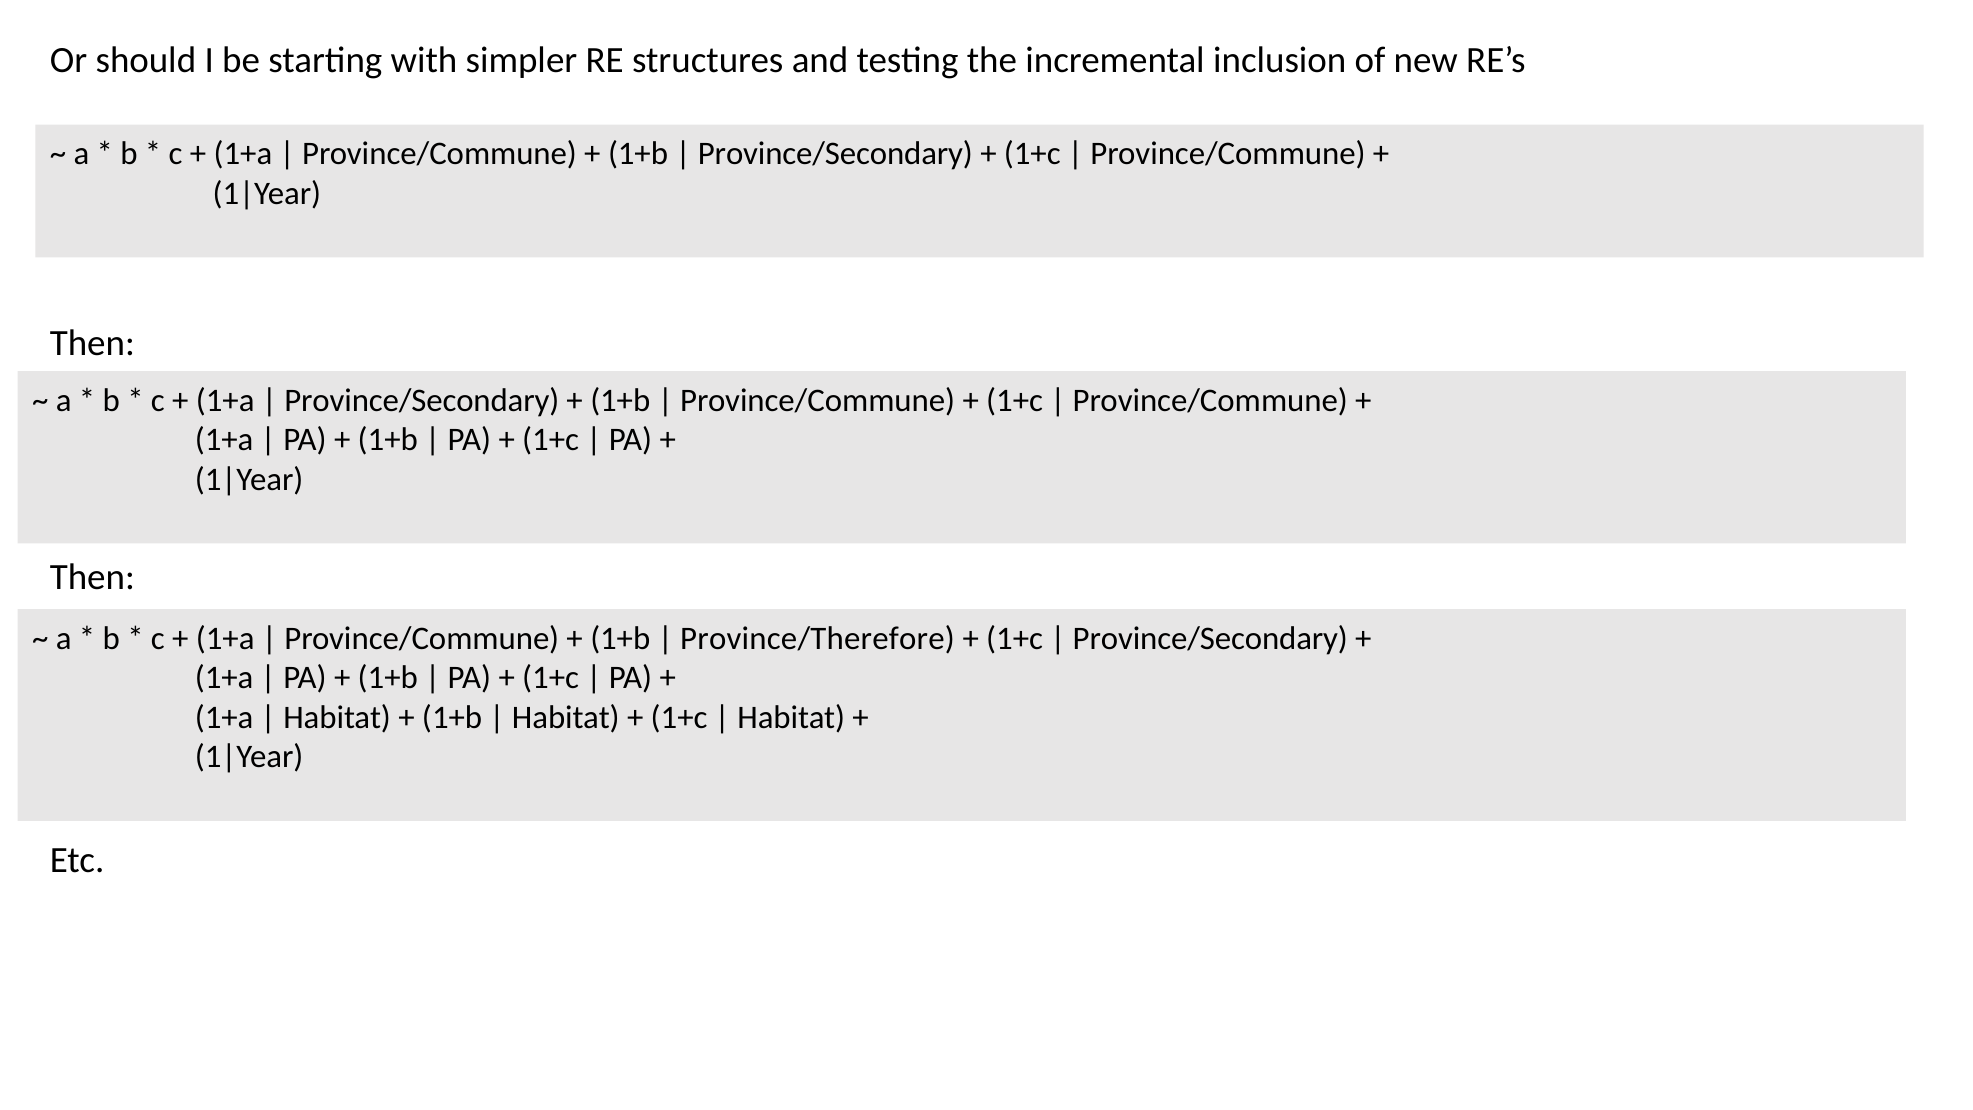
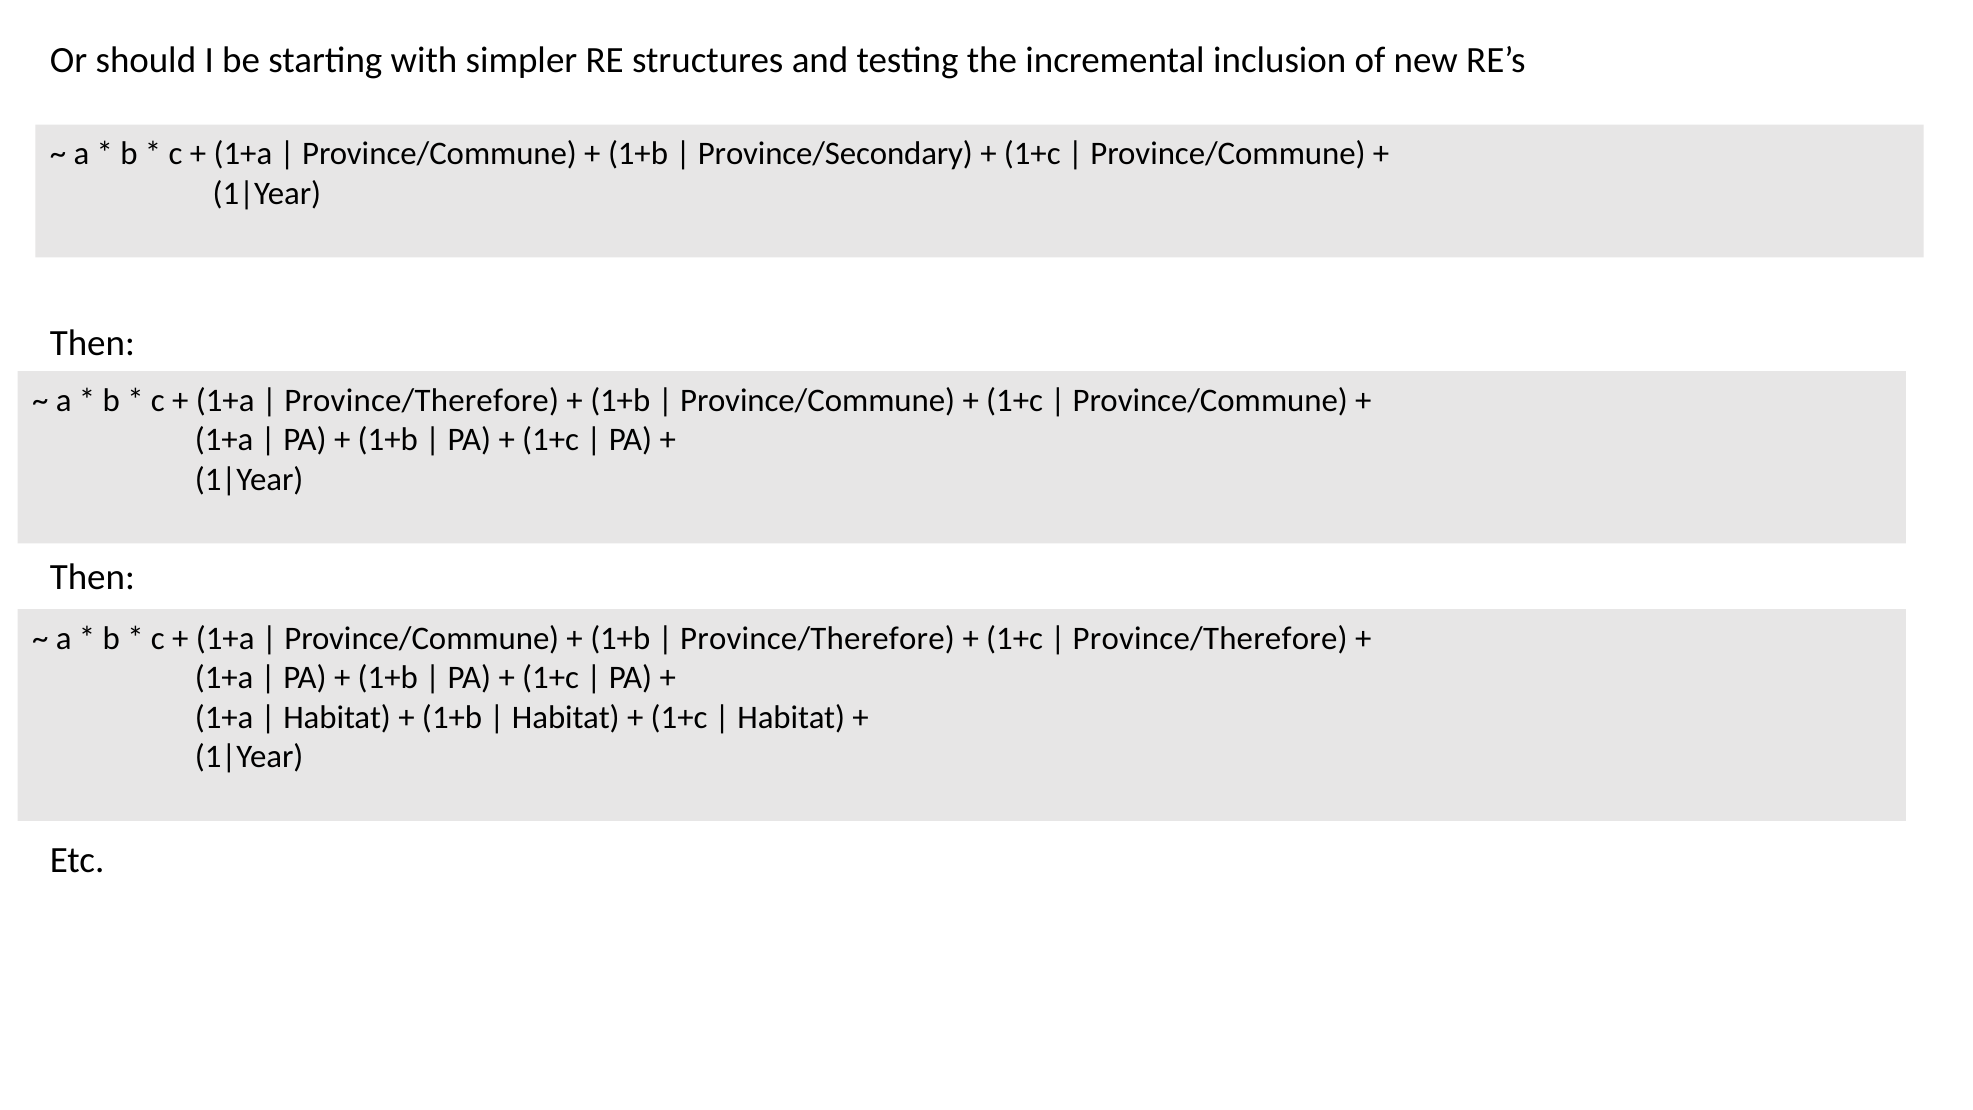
Province/Secondary at (422, 400): Province/Secondary -> Province/Therefore
Province/Secondary at (1210, 638): Province/Secondary -> Province/Therefore
